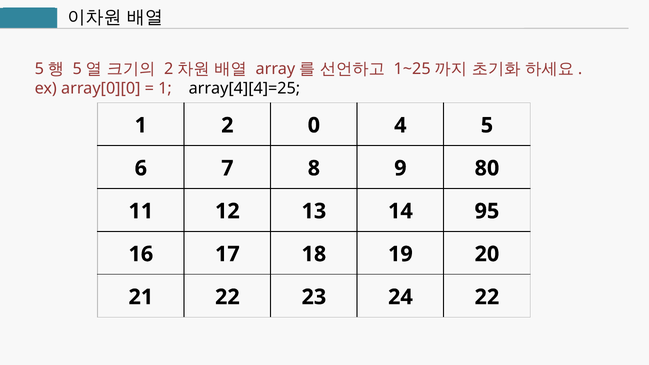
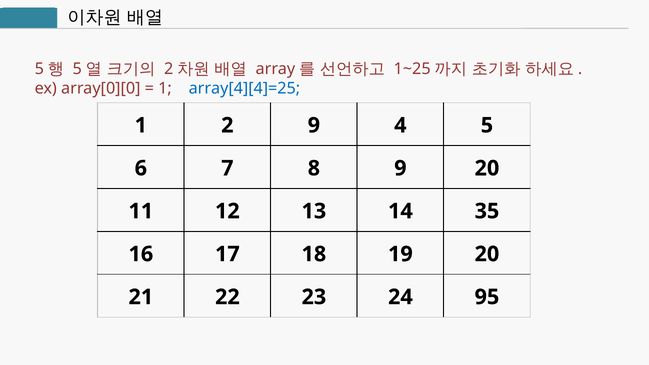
array[4][4]=25 colour: black -> blue
2 0: 0 -> 9
9 80: 80 -> 20
95: 95 -> 35
24 22: 22 -> 95
